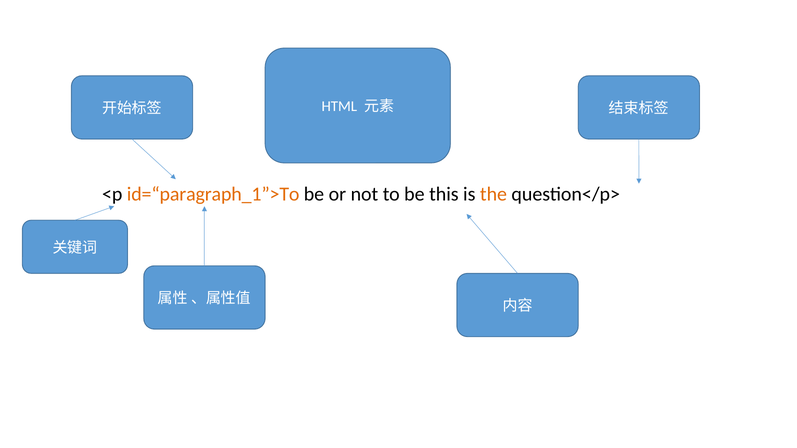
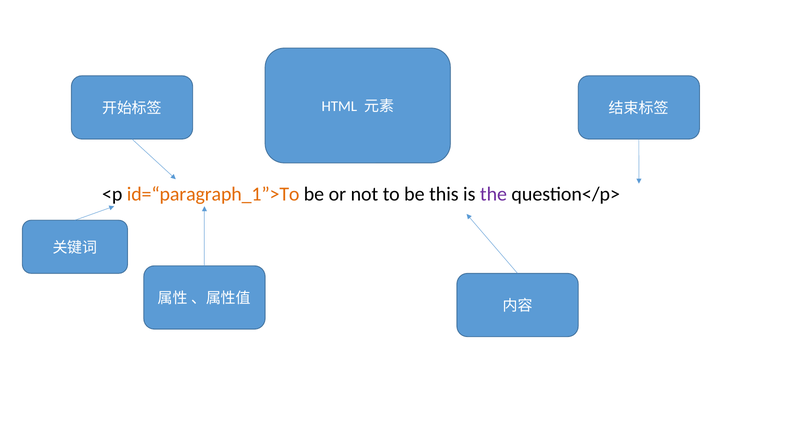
the colour: orange -> purple
